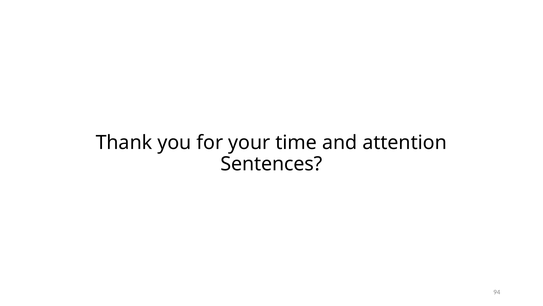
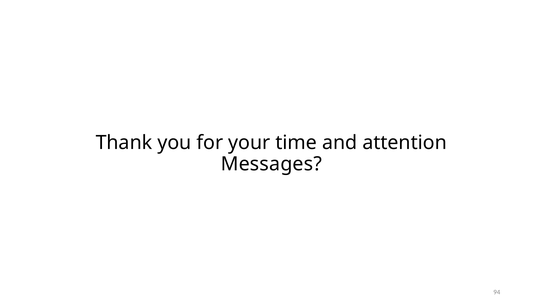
Sentences: Sentences -> Messages
